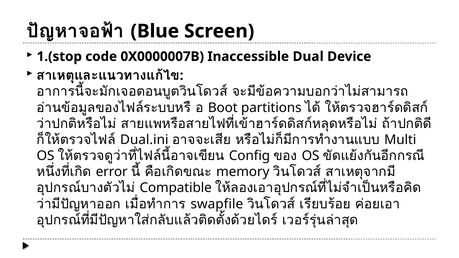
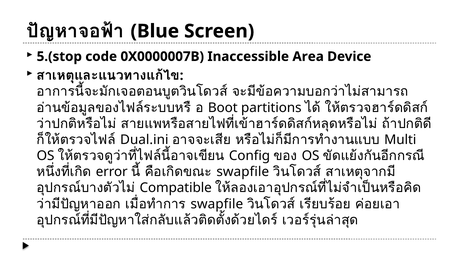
1.(stop: 1.(stop -> 5.(stop
Dual: Dual -> Area
memory at (243, 172): memory -> swapfile
